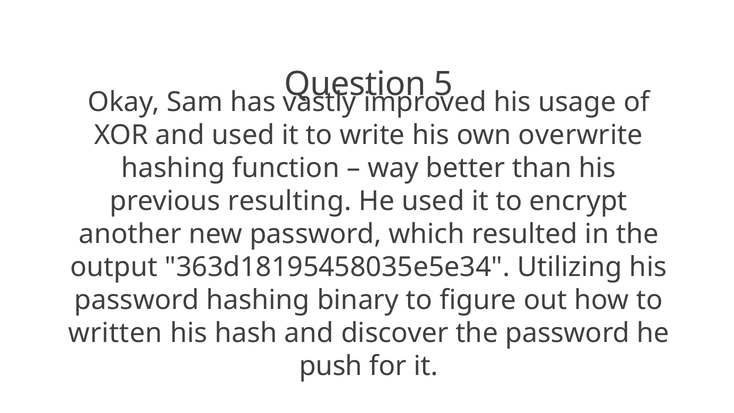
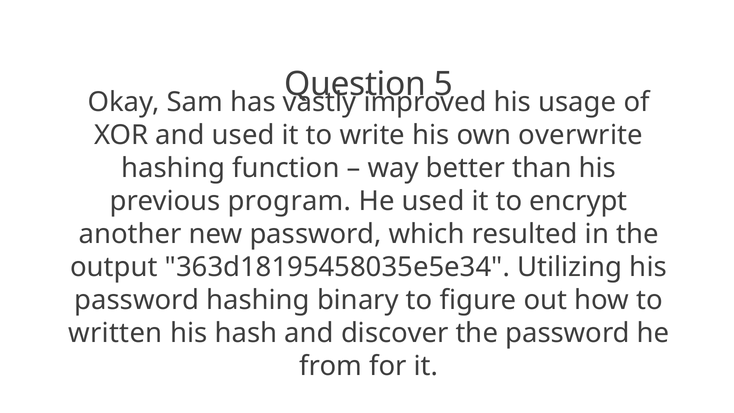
resulting: resulting -> program
push: push -> from
